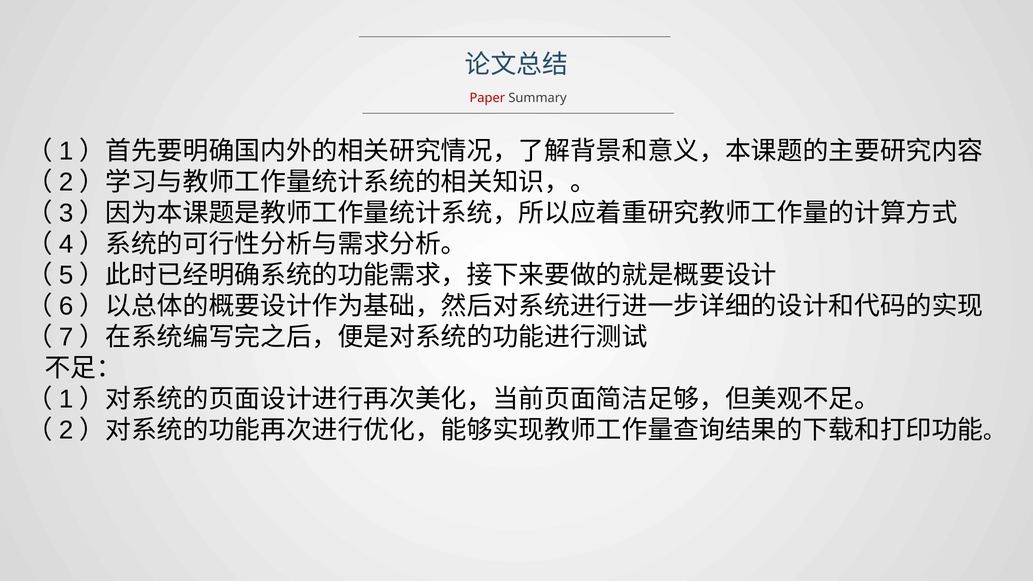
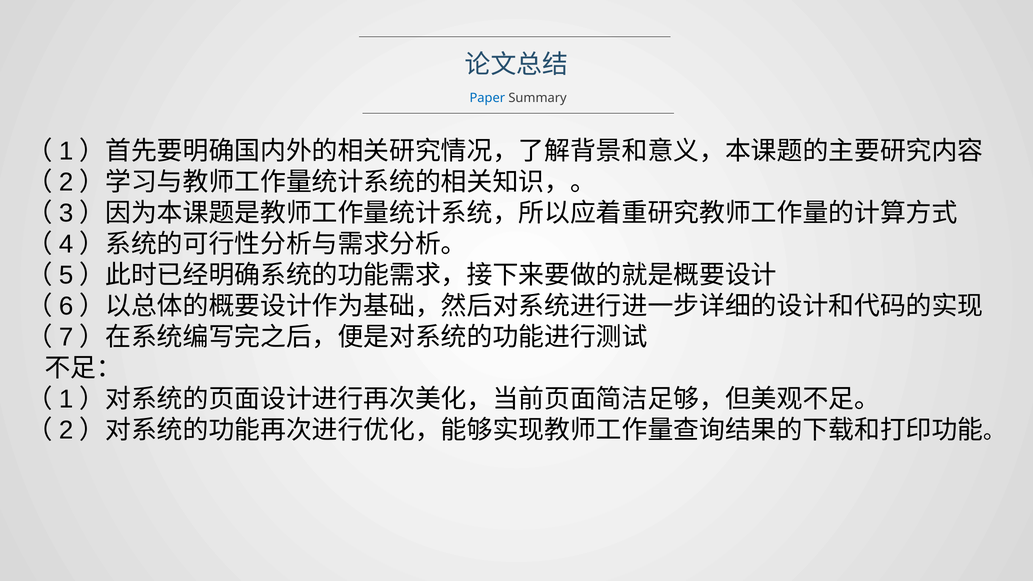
Paper colour: red -> blue
